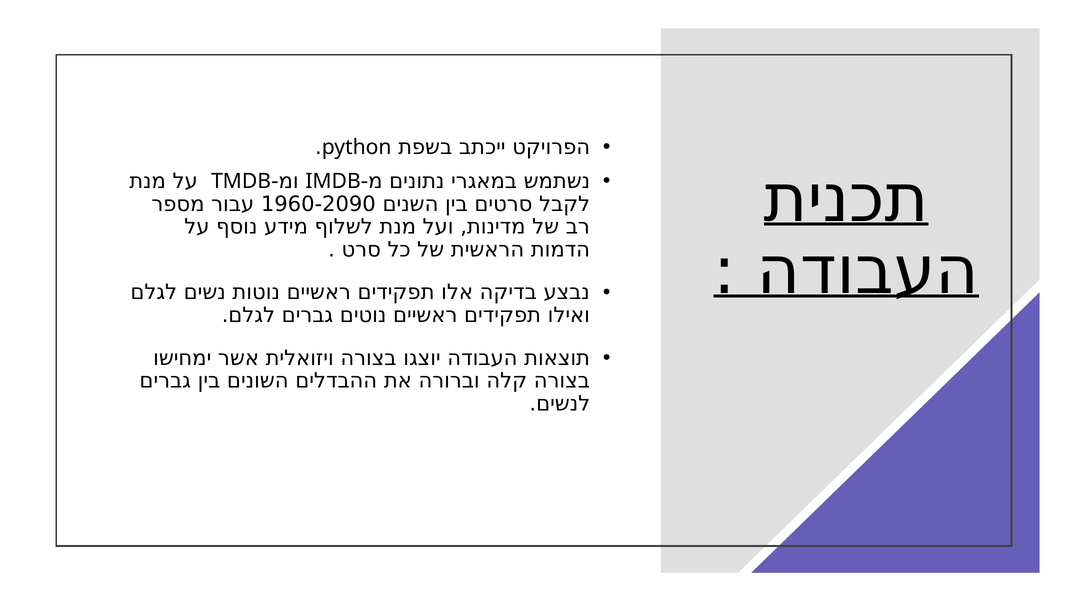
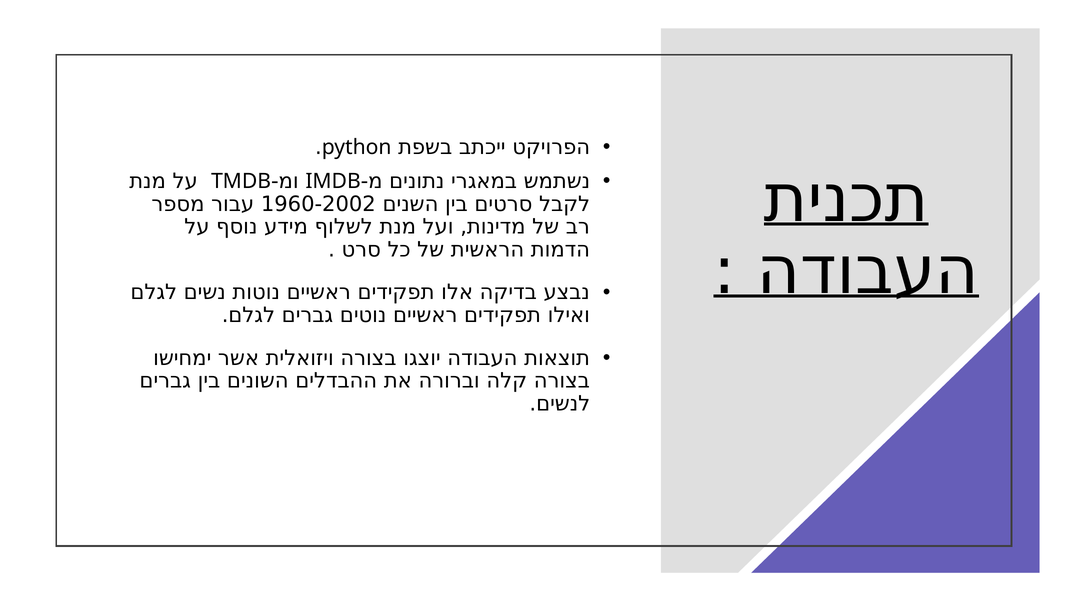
1960-2090: 1960-2090 -> 1960-2002
